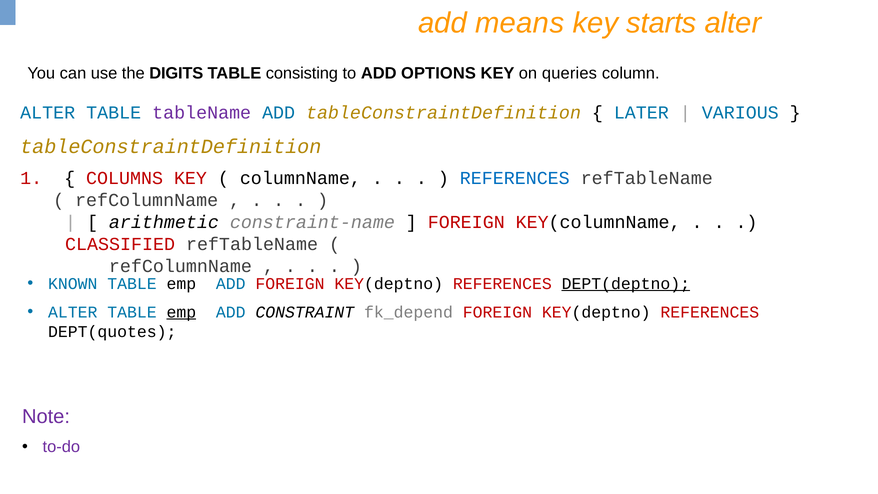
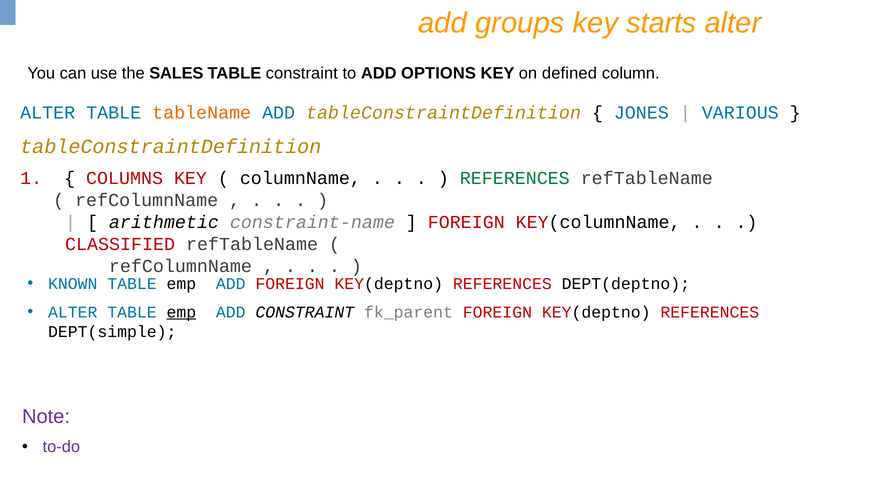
means: means -> groups
DIGITS: DIGITS -> SALES
TABLE consisting: consisting -> constraint
queries: queries -> defined
tableName colour: purple -> orange
LATER: LATER -> JONES
REFERENCES at (515, 178) colour: blue -> green
DEPT(deptno underline: present -> none
fk_depend: fk_depend -> fk_parent
DEPT(quotes: DEPT(quotes -> DEPT(simple
